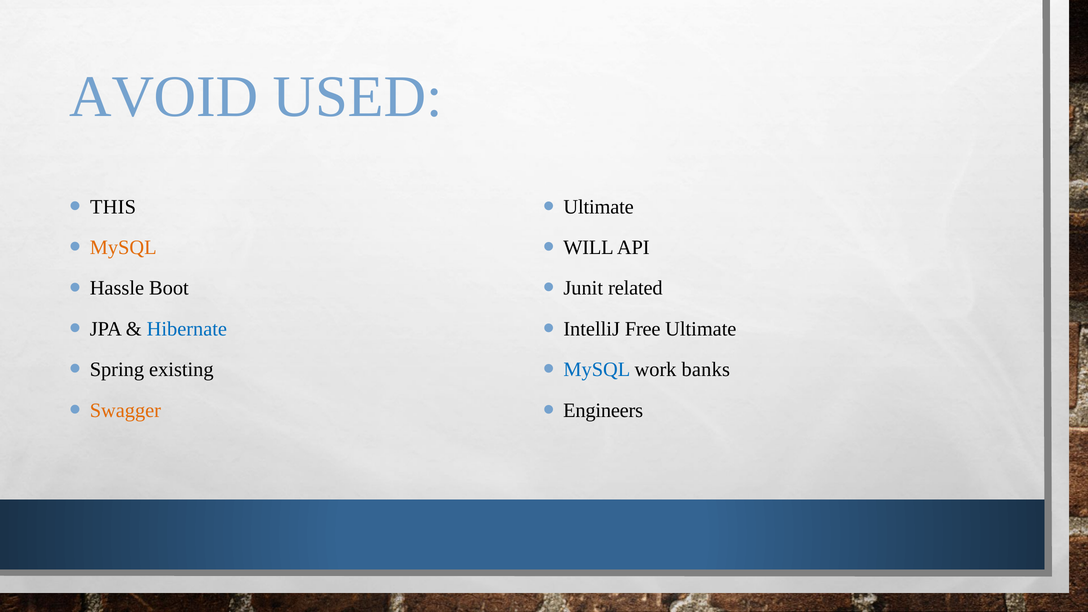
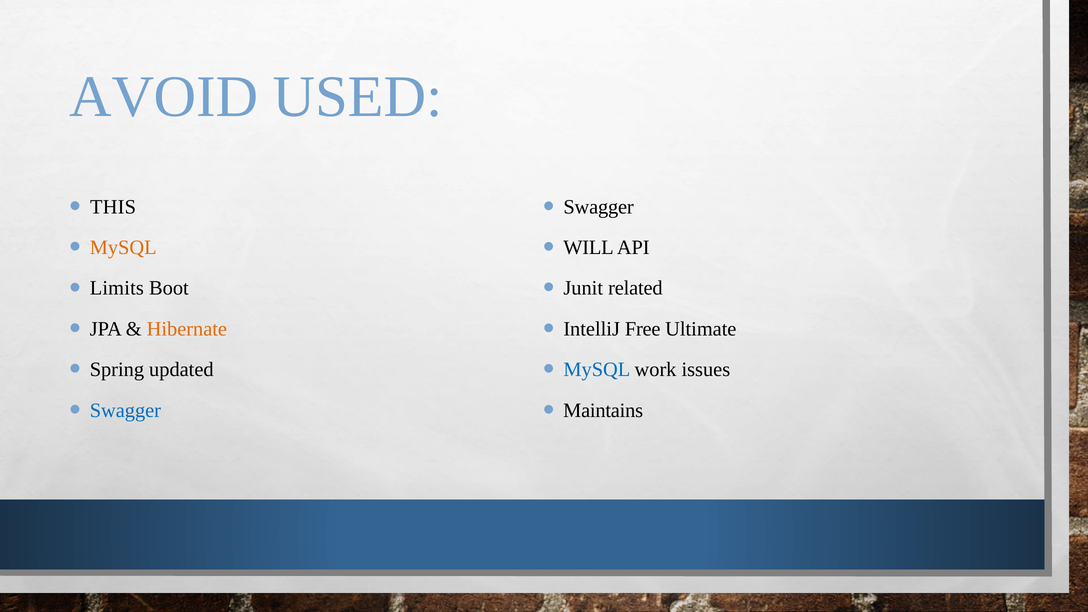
Ultimate at (599, 207): Ultimate -> Swagger
Hassle: Hassle -> Limits
Hibernate colour: blue -> orange
existing: existing -> updated
banks: banks -> issues
Swagger at (125, 410) colour: orange -> blue
Engineers: Engineers -> Maintains
